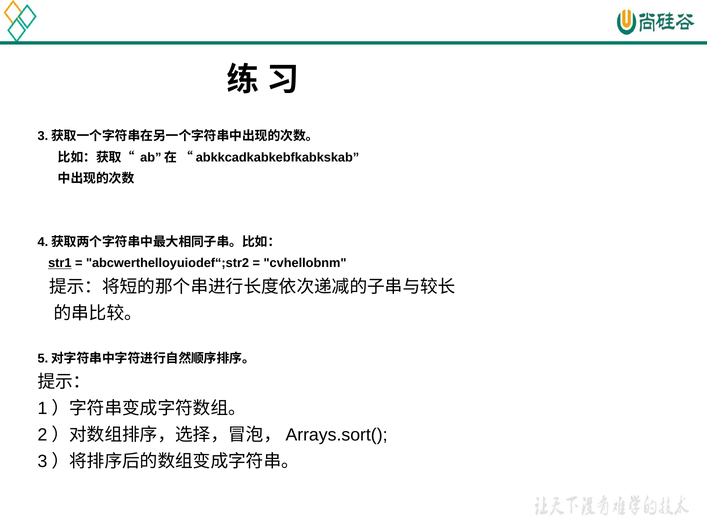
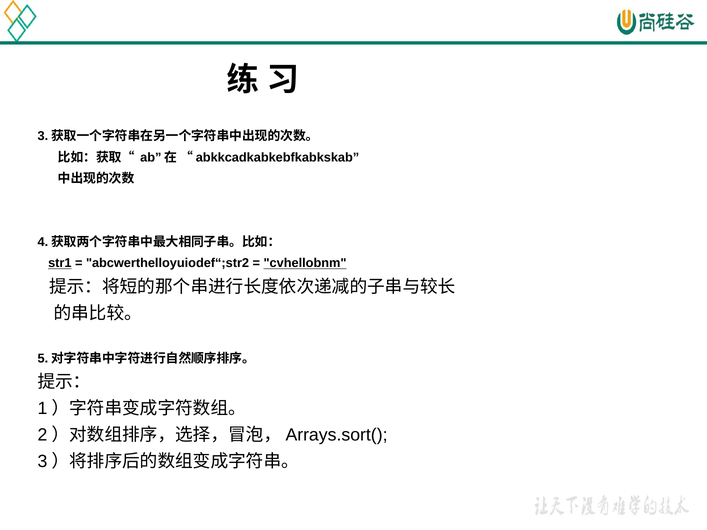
cvhellobnm underline: none -> present
